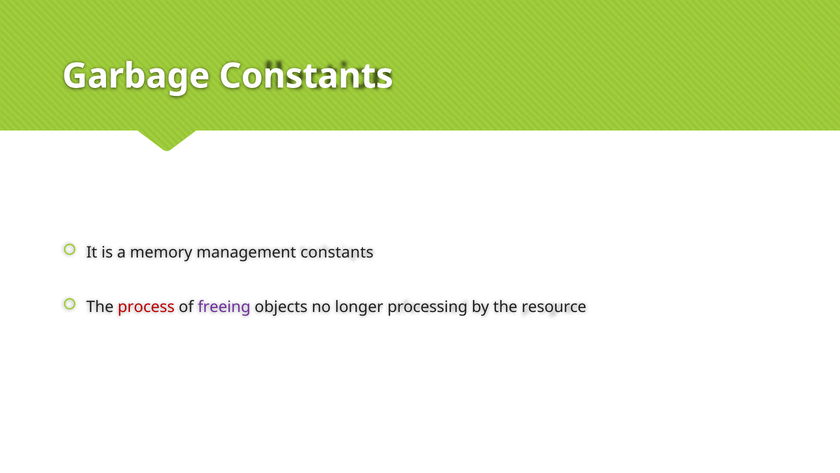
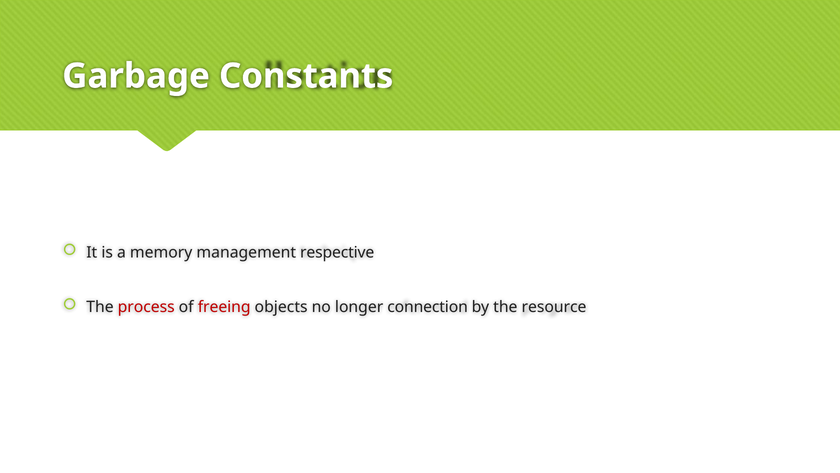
management constants: constants -> respective
freeing colour: purple -> red
processing: processing -> connection
